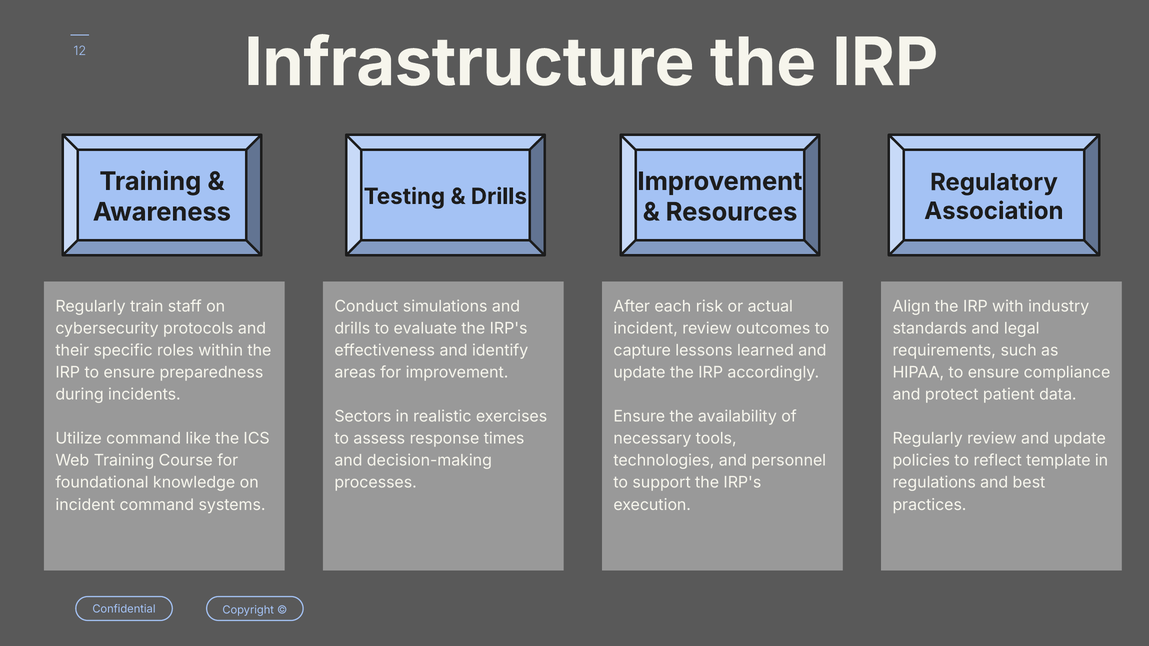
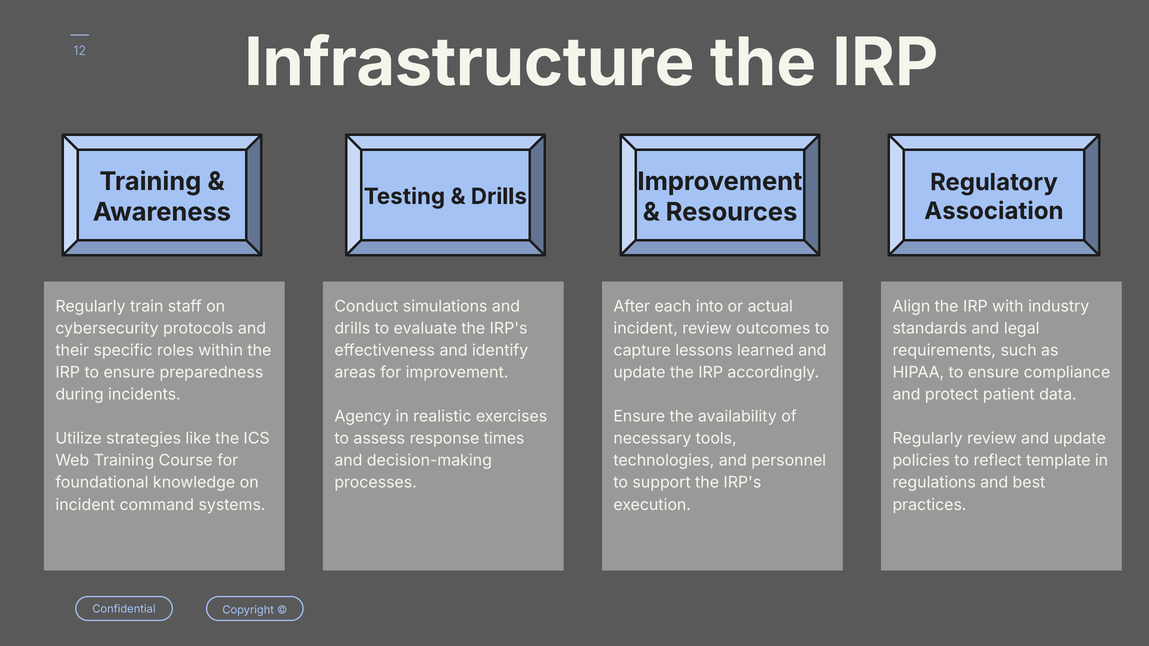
risk: risk -> into
Sectors: Sectors -> Agency
Utilize command: command -> strategies
